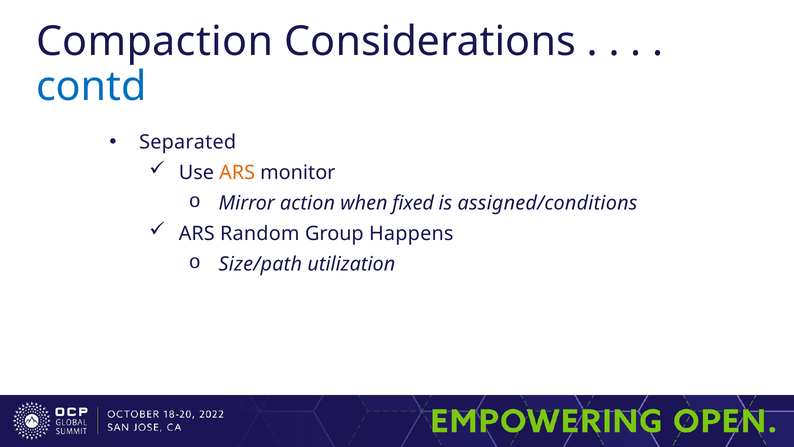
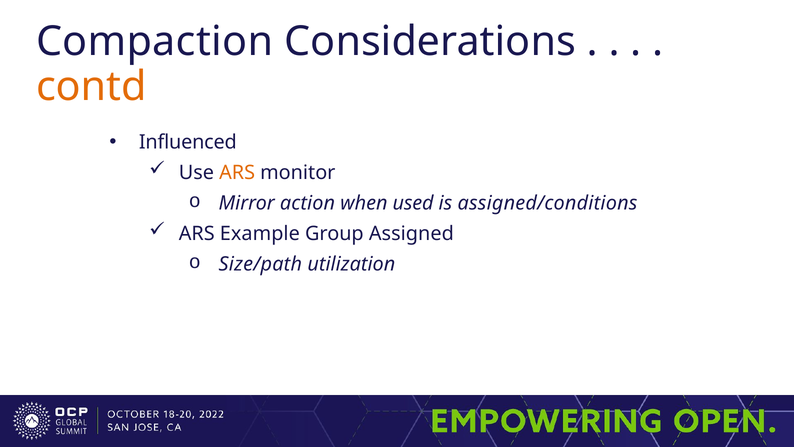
contd colour: blue -> orange
Separated: Separated -> Influenced
fixed: fixed -> used
Random: Random -> Example
Happens: Happens -> Assigned
